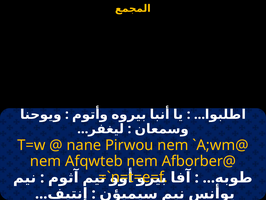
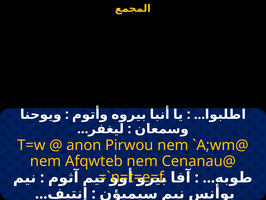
nane: nane -> anon
Afborber@: Afborber@ -> Cenanau@
